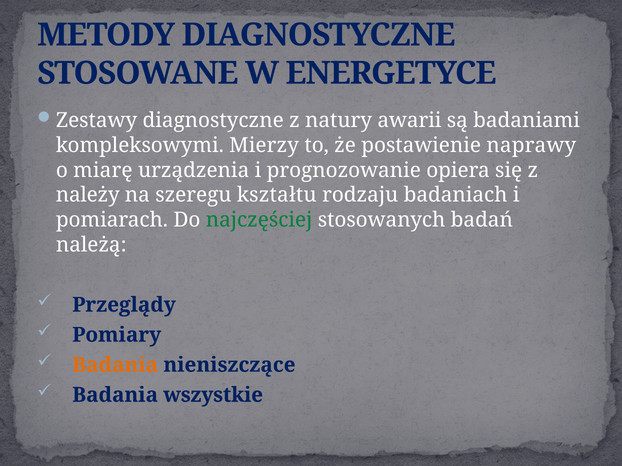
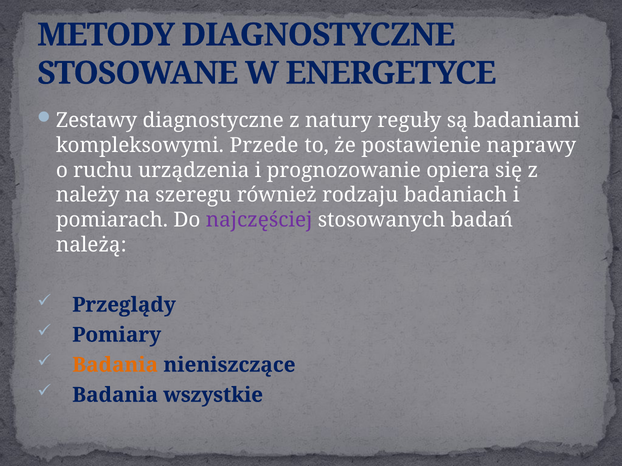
awarii: awarii -> reguły
Mierzy: Mierzy -> Przede
miarę: miarę -> ruchu
kształtu: kształtu -> również
najczęściej colour: green -> purple
